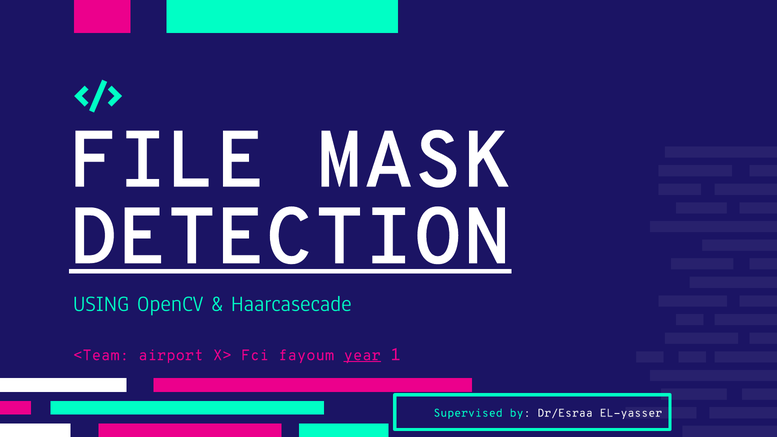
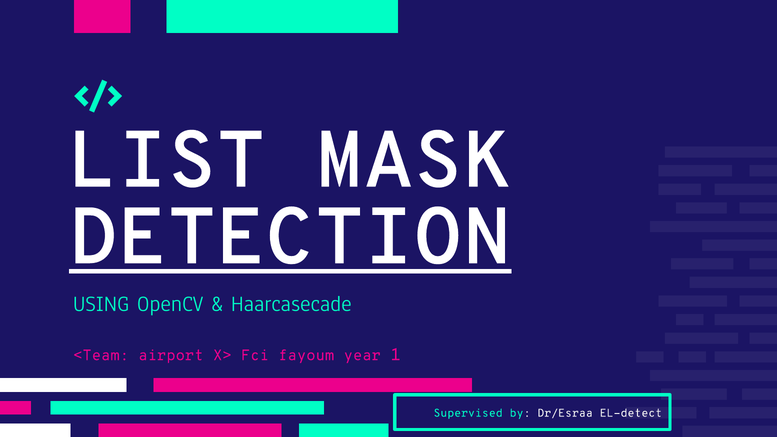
FILE: FILE -> LIST
year underline: present -> none
EL-yasser: EL-yasser -> EL-detect
